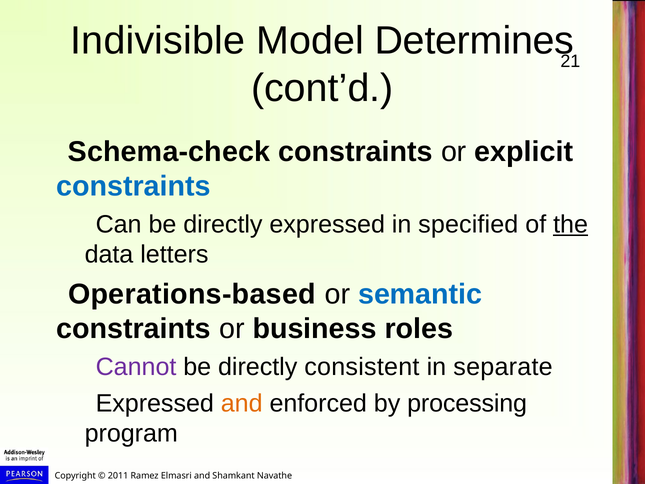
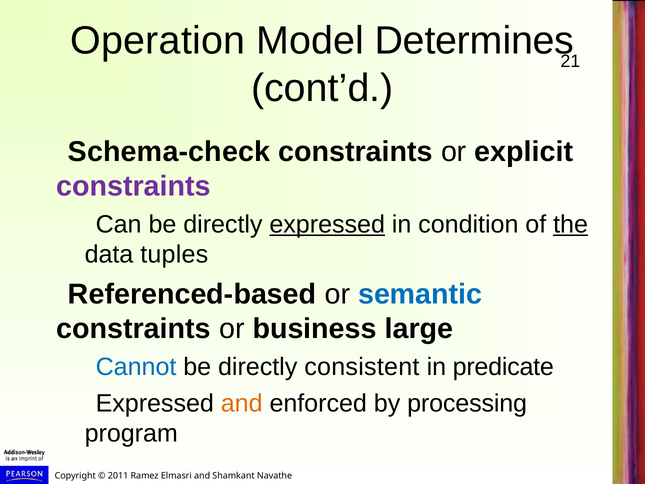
Indivisible: Indivisible -> Operation
constraints at (134, 186) colour: blue -> purple
expressed at (327, 224) underline: none -> present
specified: specified -> condition
letters: letters -> tuples
Operations-based: Operations-based -> Referenced-based
roles: roles -> large
Cannot colour: purple -> blue
separate: separate -> predicate
